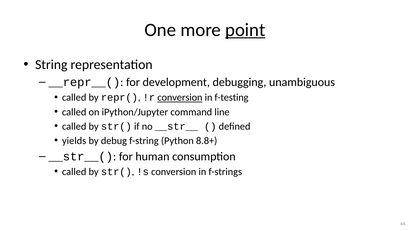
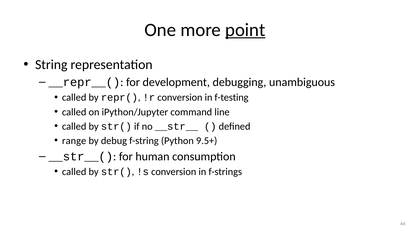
conversion at (180, 97) underline: present -> none
yields: yields -> range
8.8+: 8.8+ -> 9.5+
